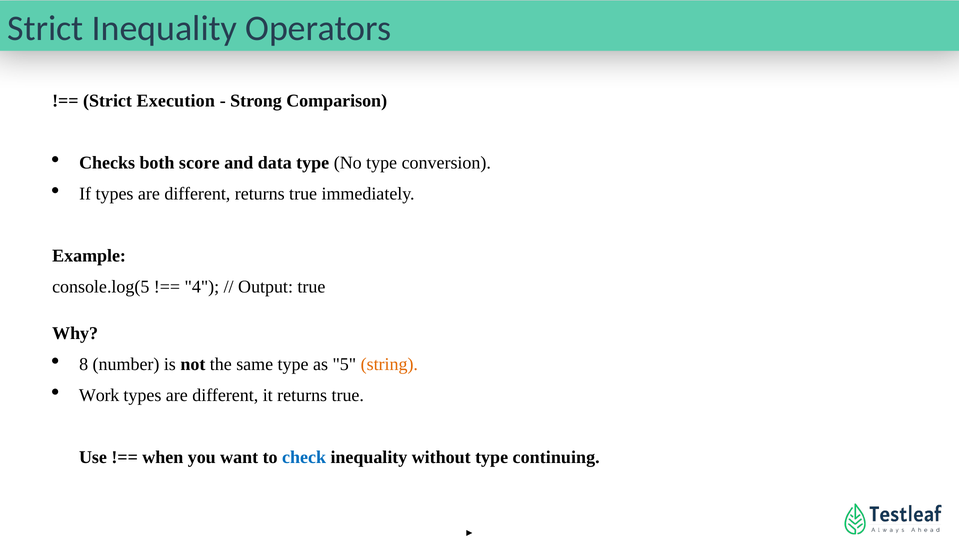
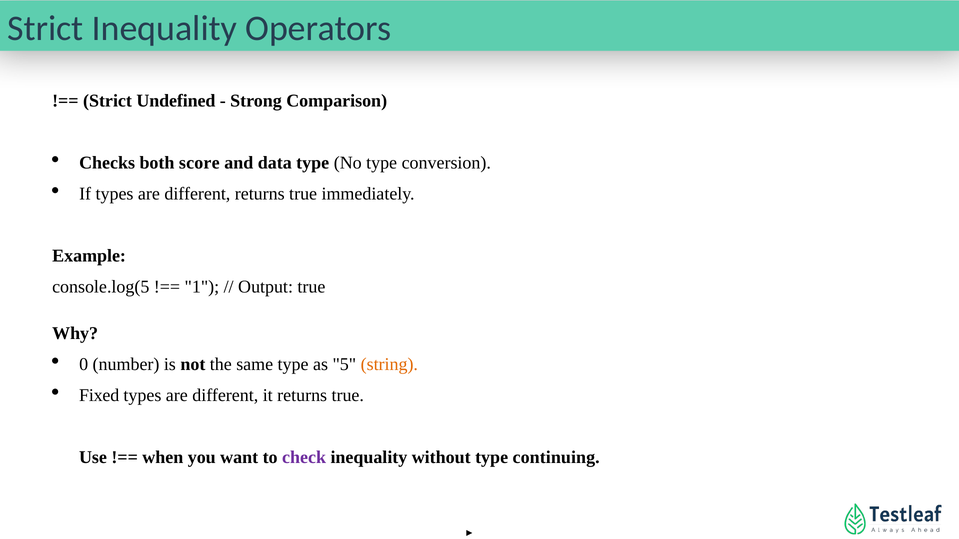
Execution: Execution -> Undefined
4: 4 -> 1
8: 8 -> 0
Work: Work -> Fixed
check colour: blue -> purple
